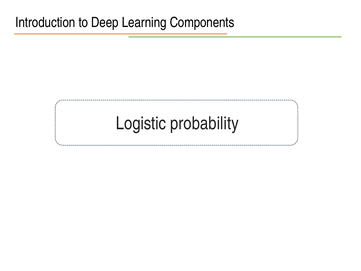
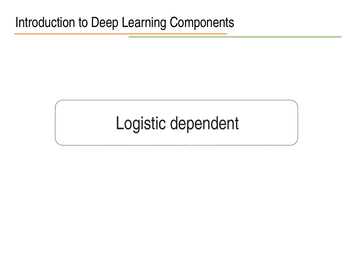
probability: probability -> dependent
